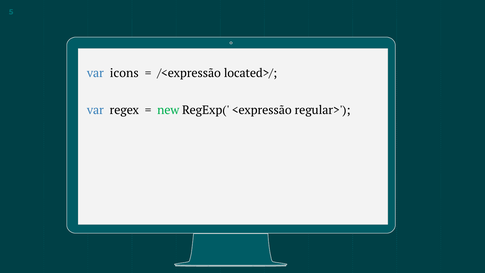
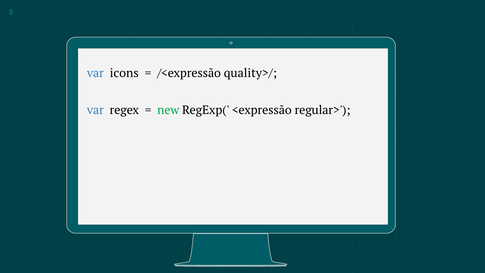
located>/: located>/ -> quality>/
